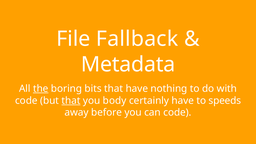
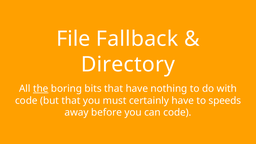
Metadata: Metadata -> Directory
that at (71, 101) underline: present -> none
body: body -> must
